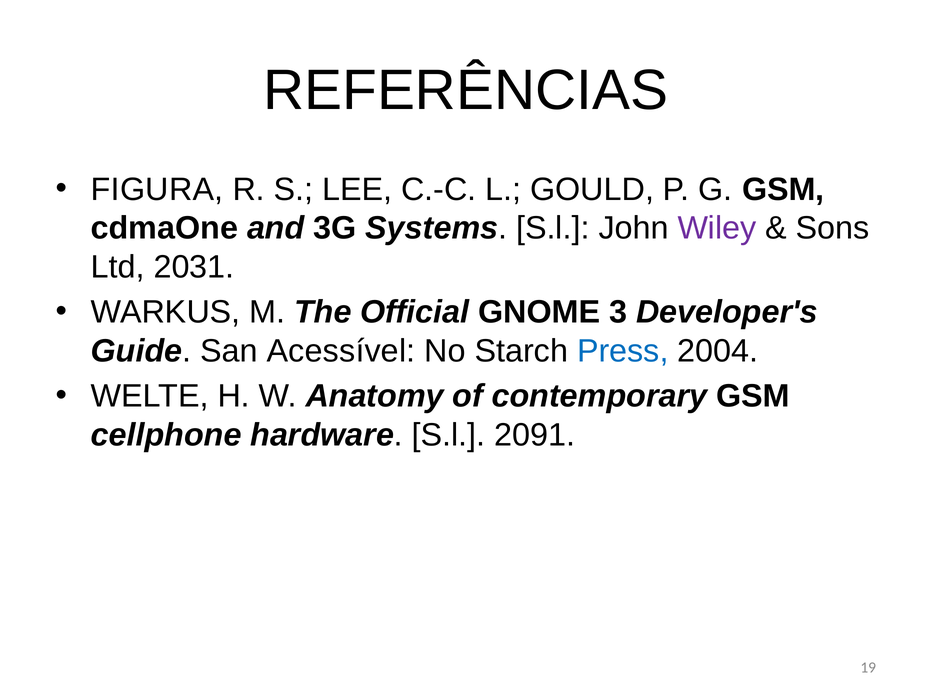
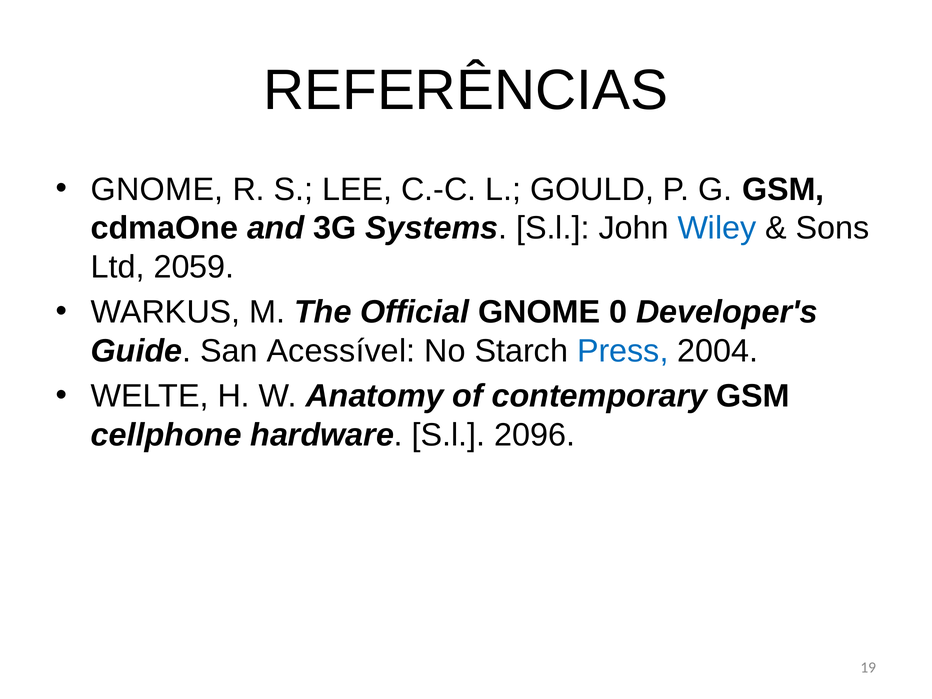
FIGURA at (157, 189): FIGURA -> GNOME
Wiley colour: purple -> blue
2031: 2031 -> 2059
3: 3 -> 0
2091: 2091 -> 2096
